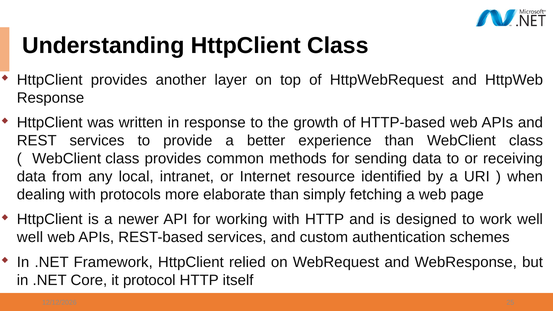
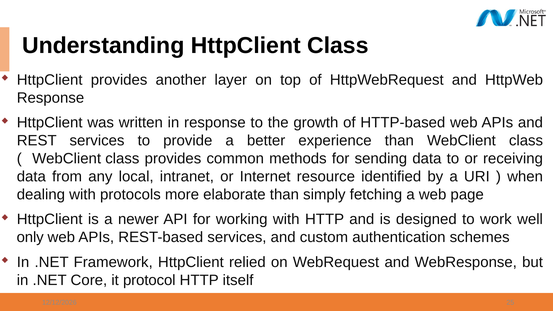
well at (30, 237): well -> only
